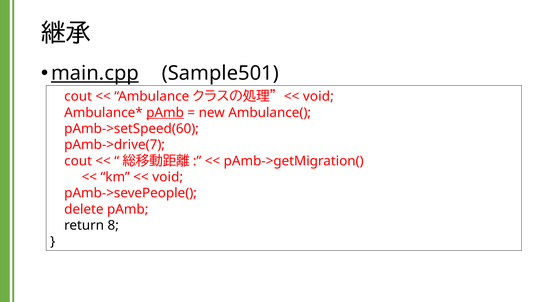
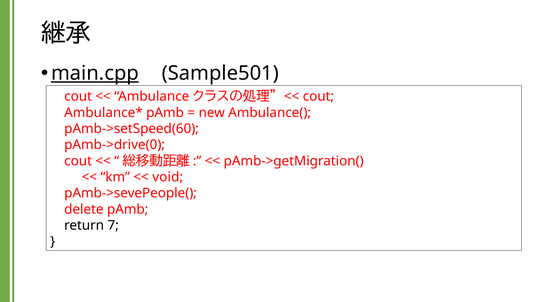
void at (318, 97): void -> cout
pAmb at (165, 113) underline: present -> none
pAmb->drive(7: pAmb->drive(7 -> pAmb->drive(0
8: 8 -> 7
